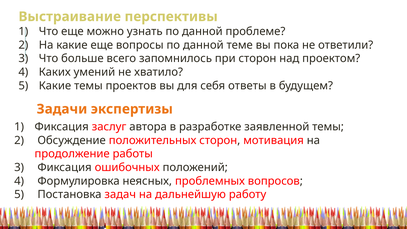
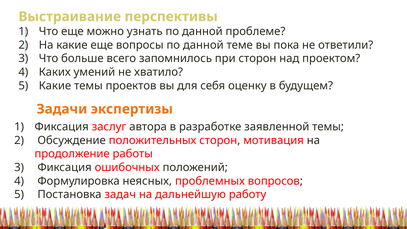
ответы: ответы -> оценку
